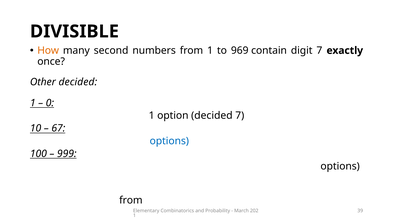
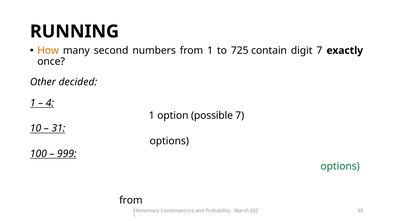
DIVISIBLE: DIVISIBLE -> RUNNING
969: 969 -> 725
0: 0 -> 4
option decided: decided -> possible
67: 67 -> 31
options at (169, 141) colour: blue -> black
options at (340, 166) colour: black -> green
